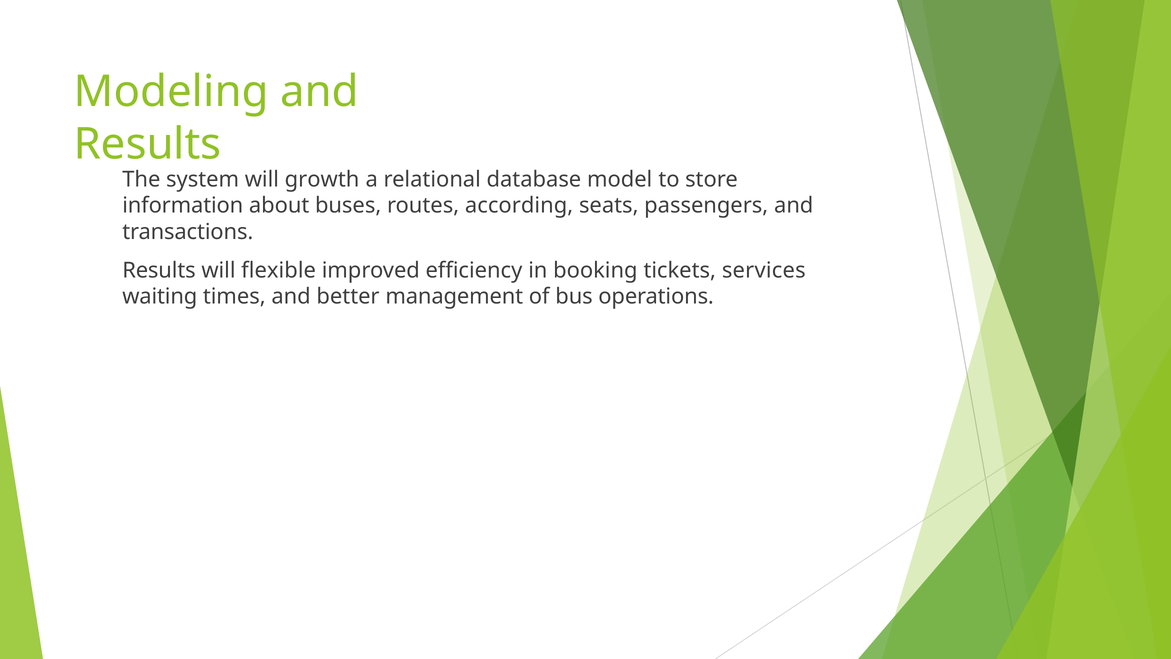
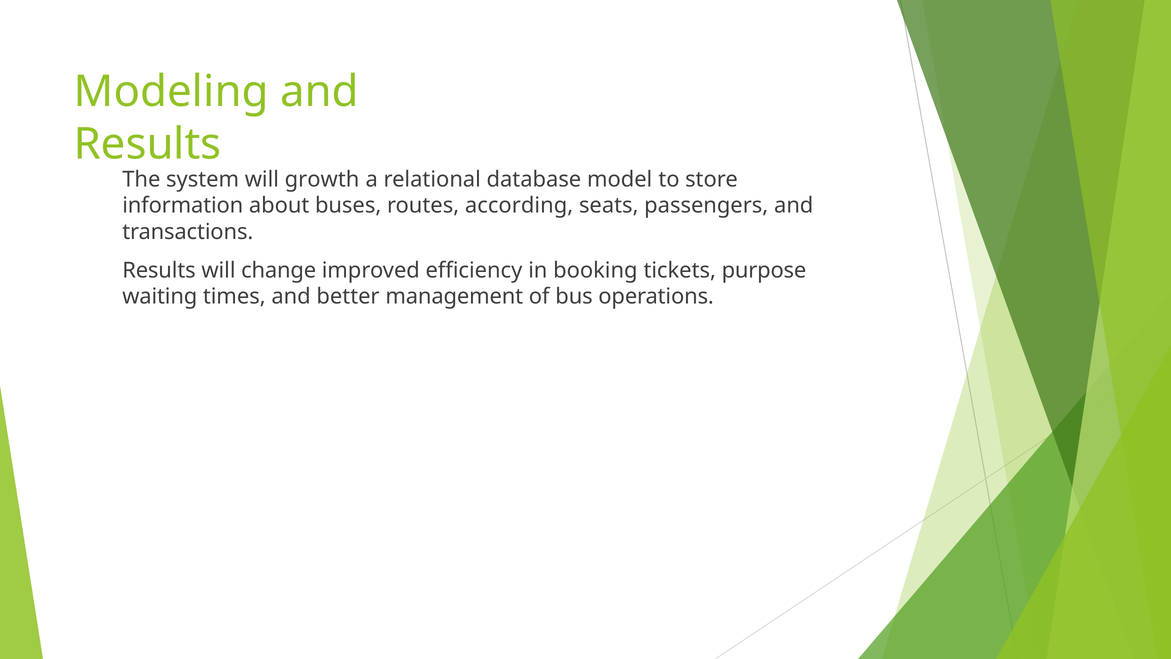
flexible: flexible -> change
services: services -> purpose
